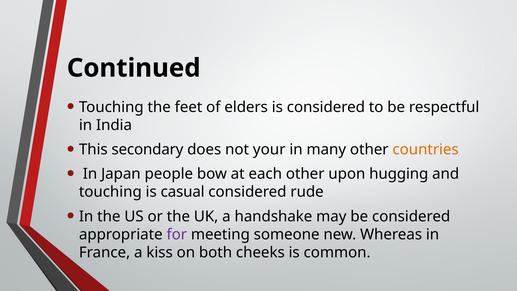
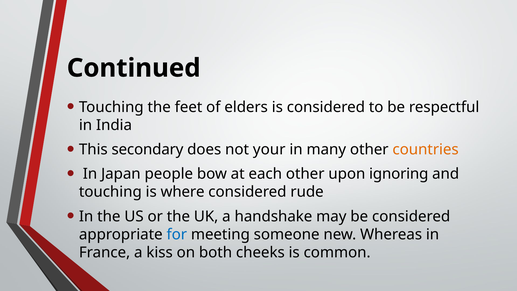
hugging: hugging -> ignoring
casual: casual -> where
for colour: purple -> blue
